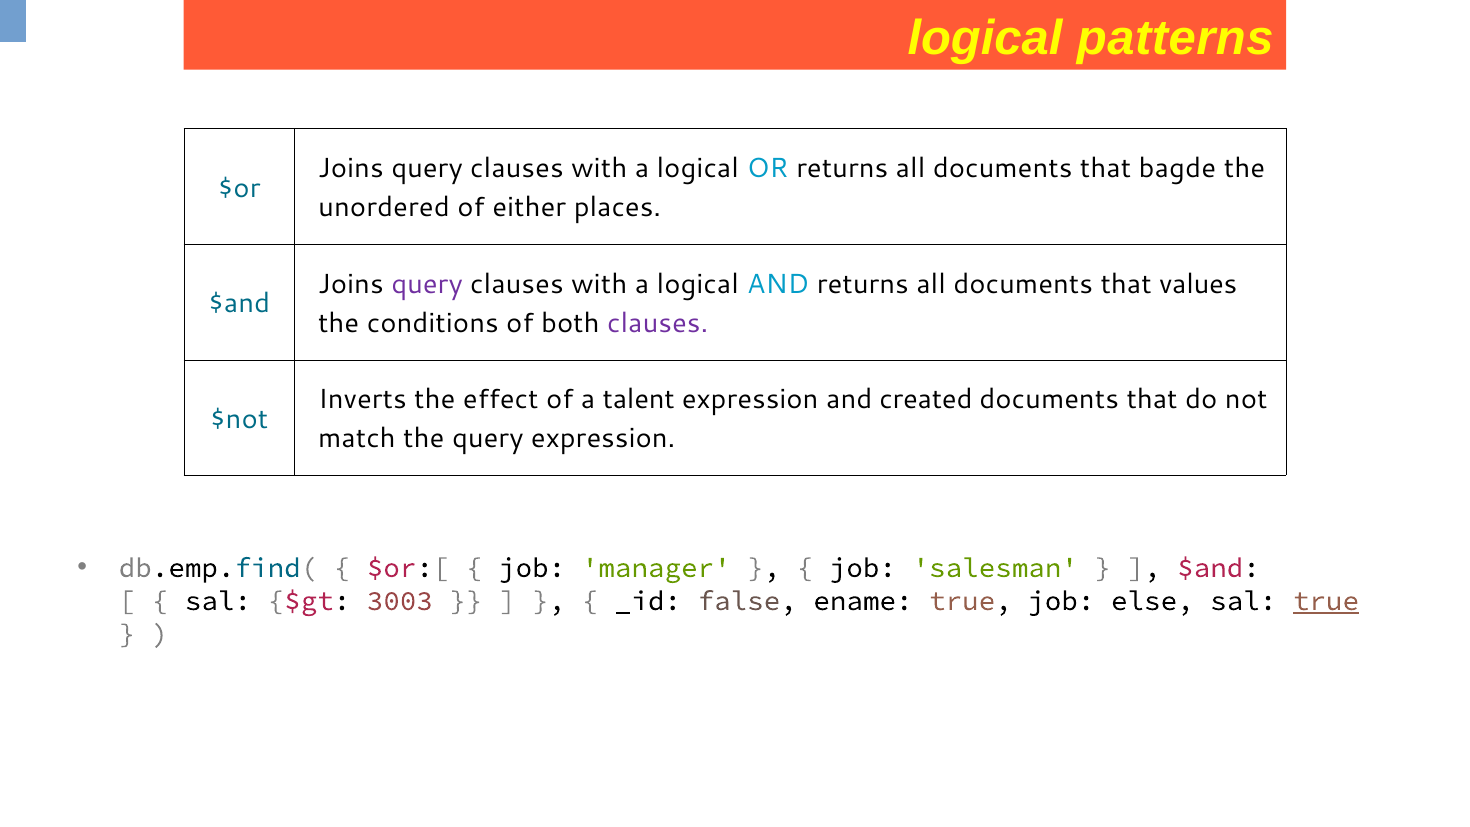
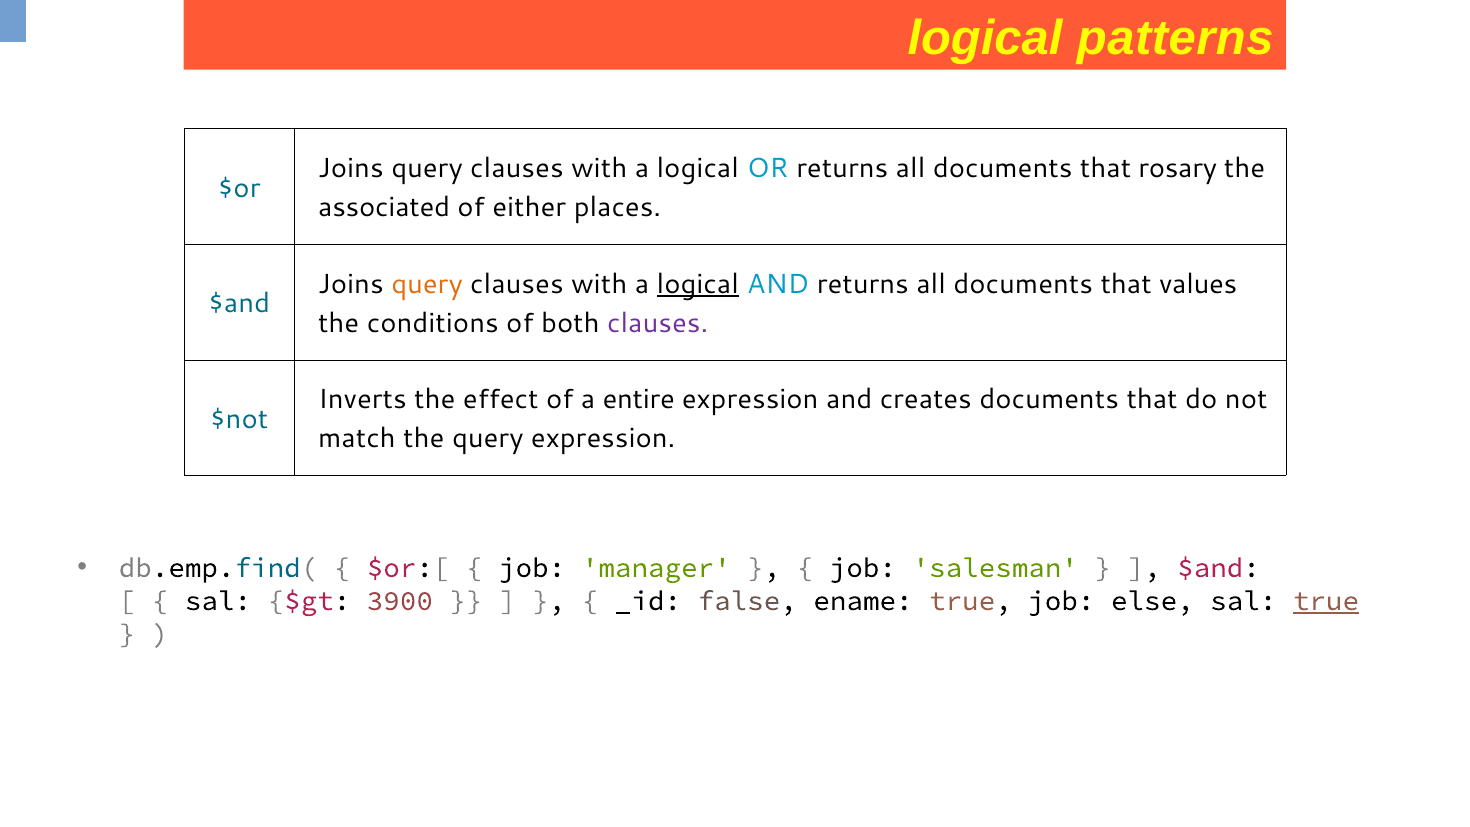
bagde: bagde -> rosary
unordered: unordered -> associated
query at (427, 284) colour: purple -> orange
logical at (698, 284) underline: none -> present
talent: talent -> entire
created: created -> creates
3003: 3003 -> 3900
